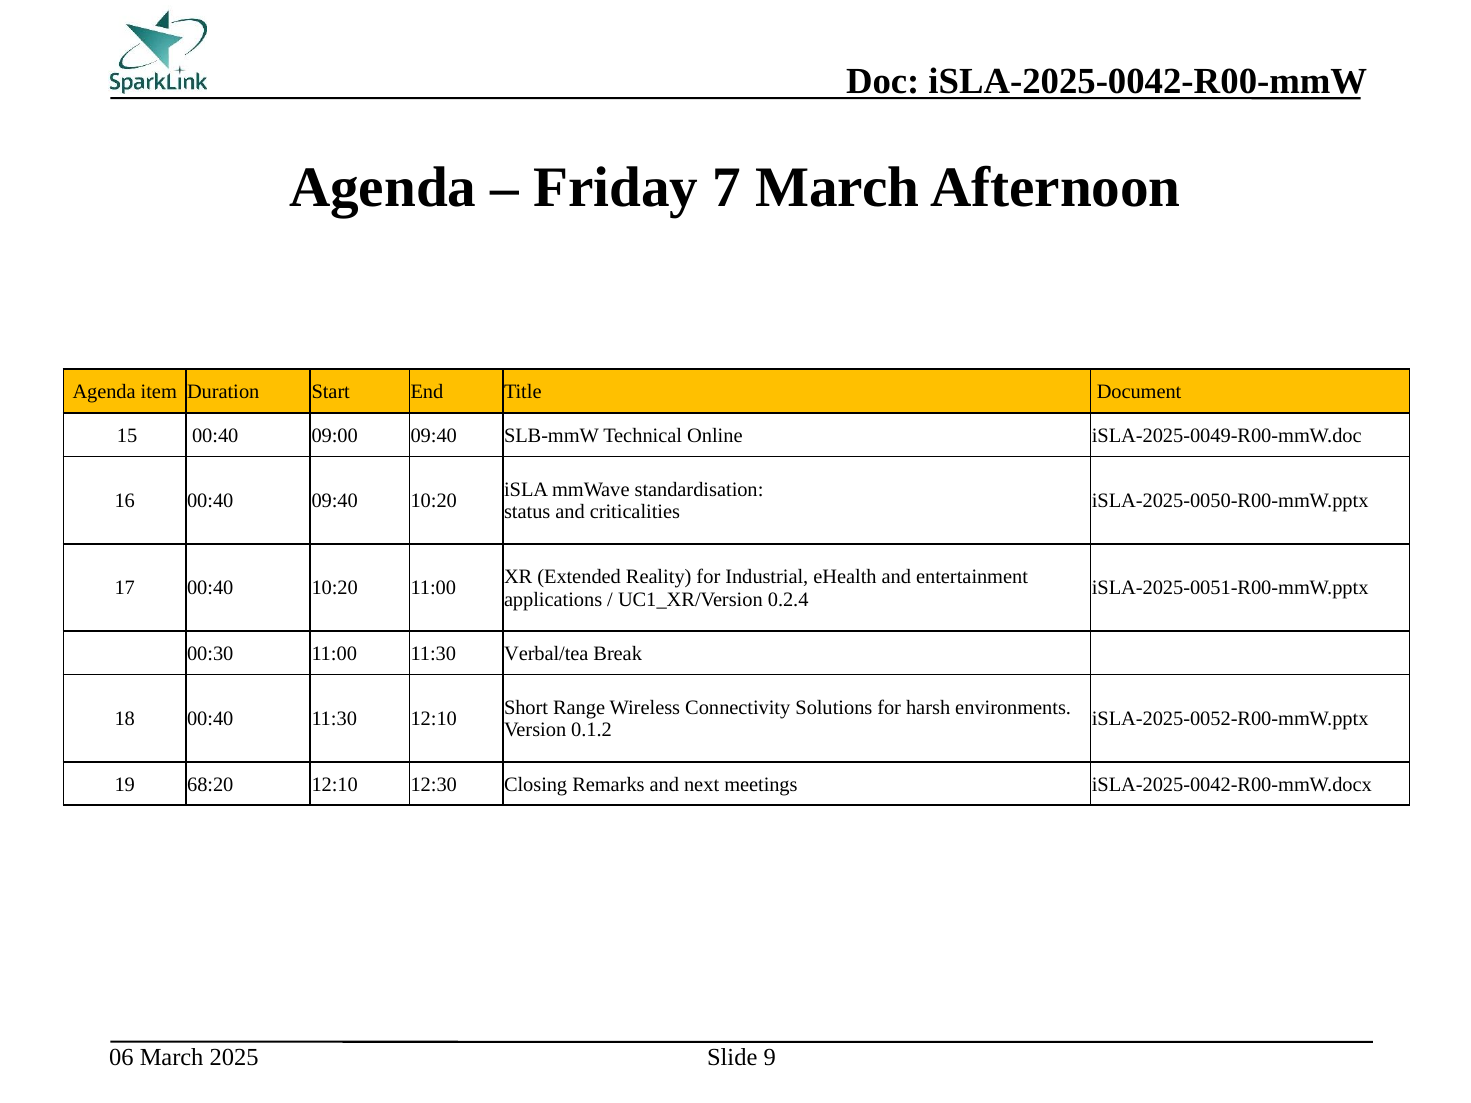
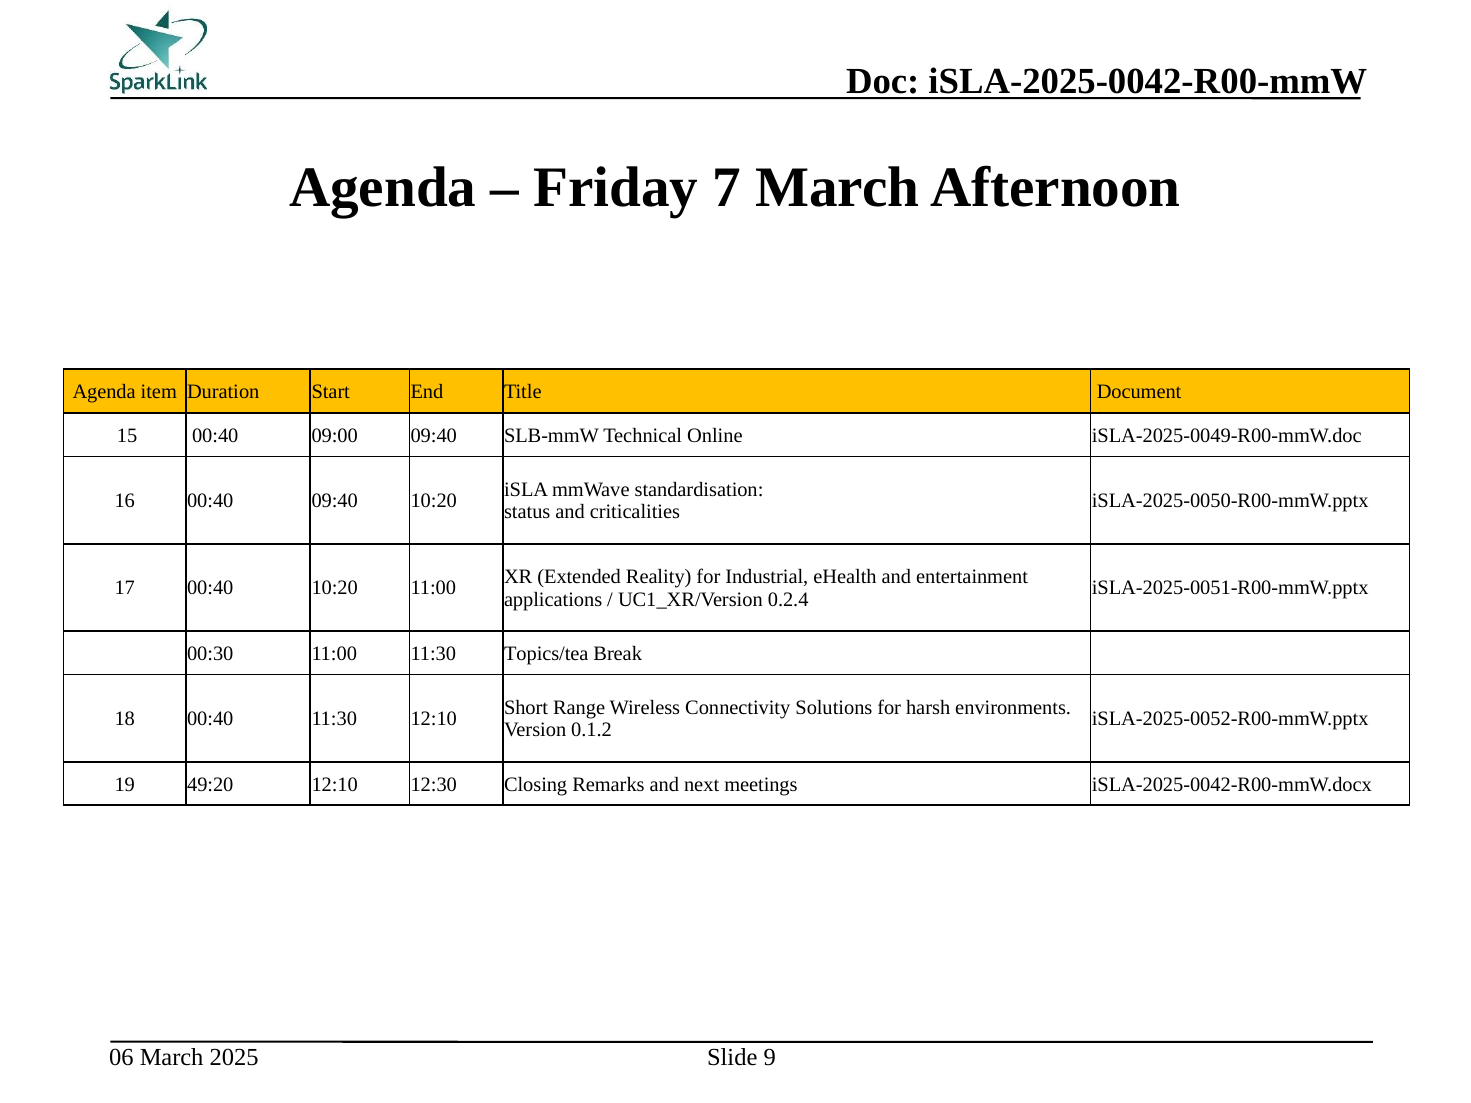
Verbal/tea: Verbal/tea -> Topics/tea
68:20: 68:20 -> 49:20
